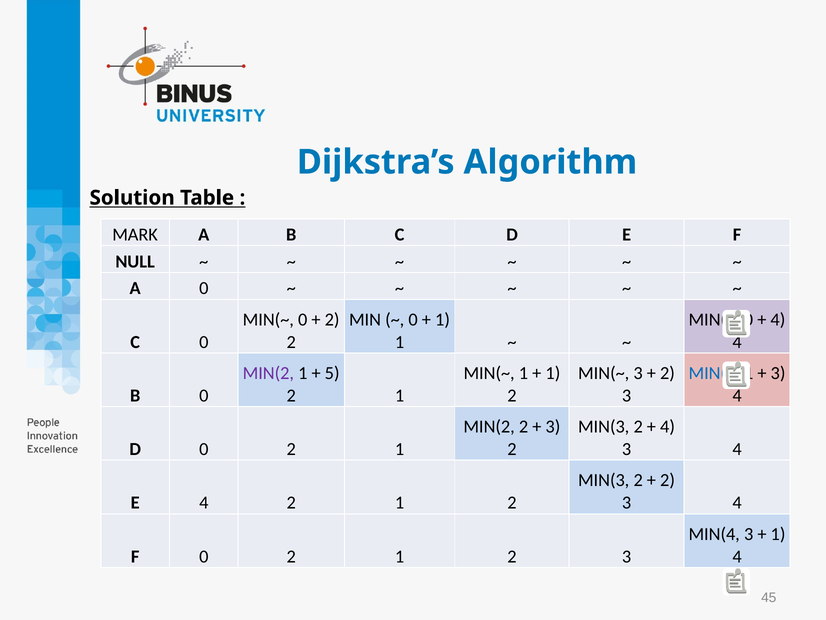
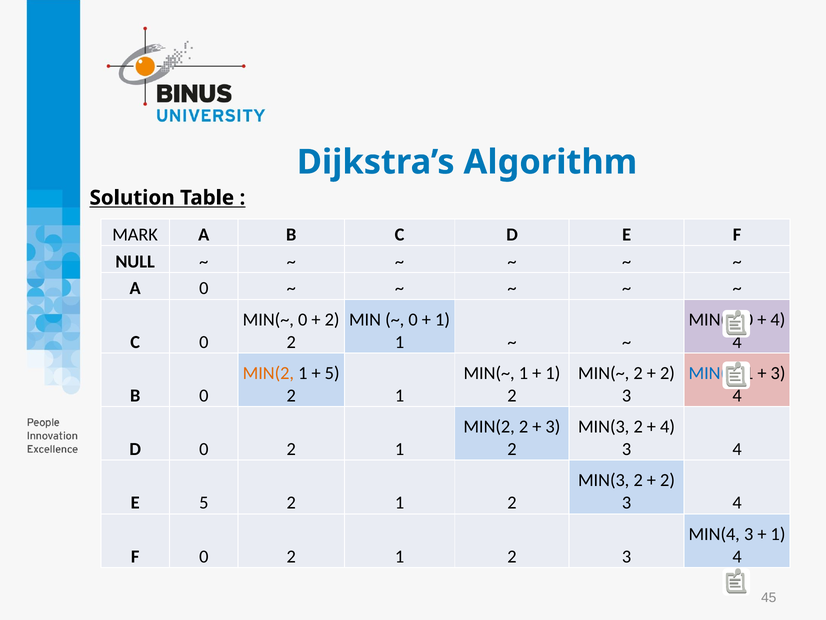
MIN(2 at (268, 373) colour: purple -> orange
MIN(~ 3: 3 -> 2
E 4: 4 -> 5
